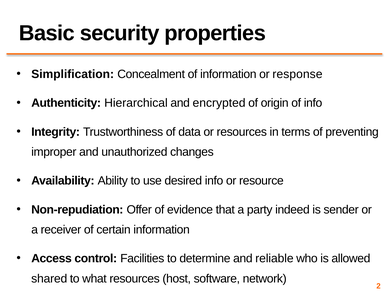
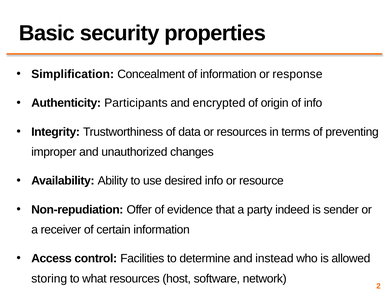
Hierarchical: Hierarchical -> Participants
reliable: reliable -> instead
shared: shared -> storing
